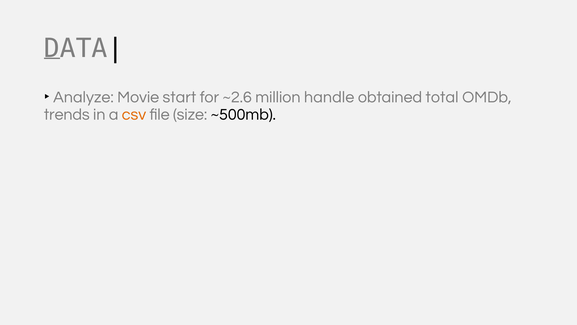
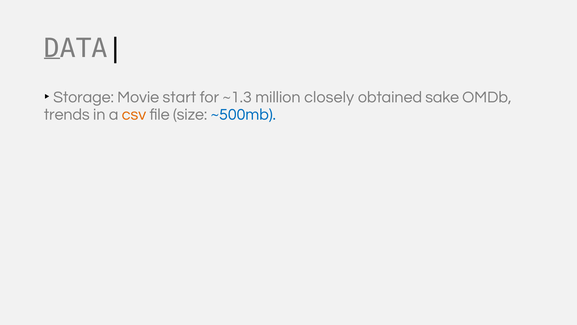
Analyze: Analyze -> Storage
~2.6: ~2.6 -> ~1.3
handle: handle -> closely
total: total -> sake
~500mb colour: black -> blue
